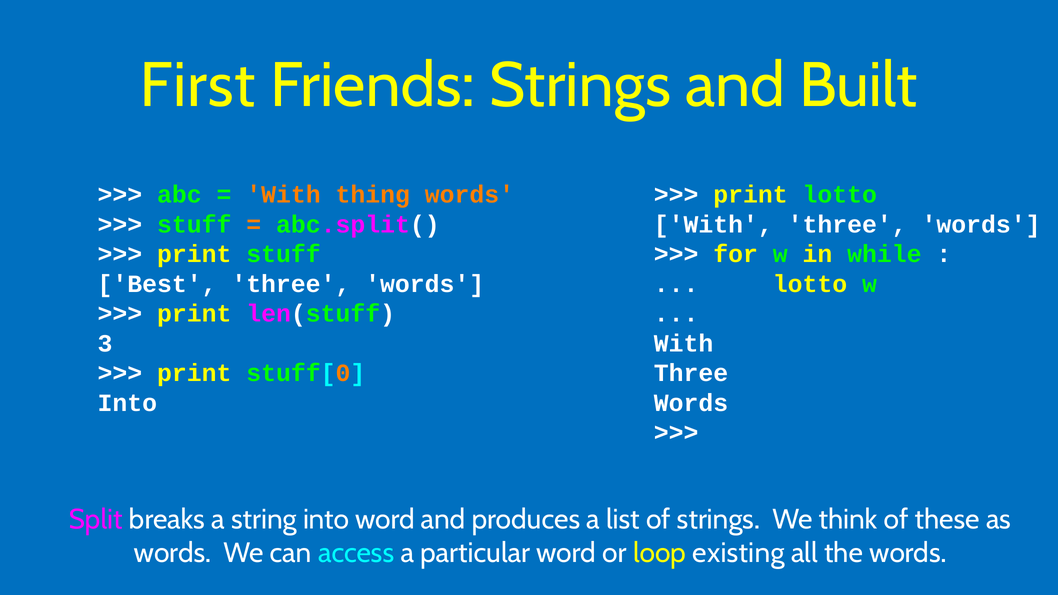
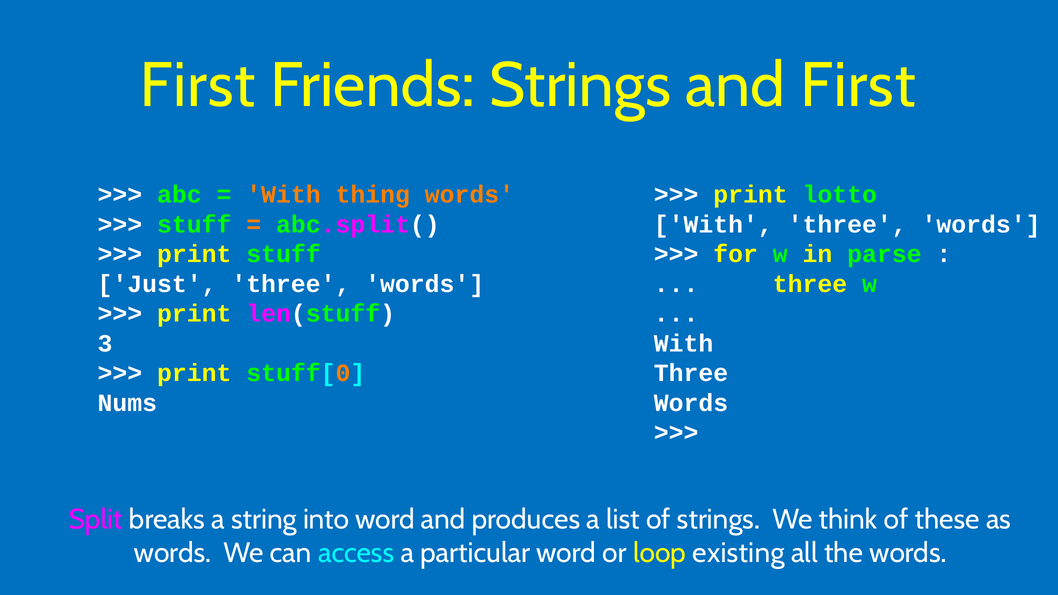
and Built: Built -> First
while: while -> parse
Best: Best -> Just
lotto at (810, 284): lotto -> three
Into at (127, 403): Into -> Nums
